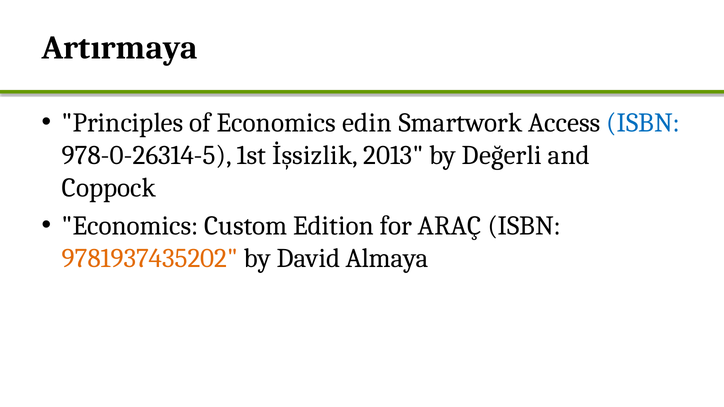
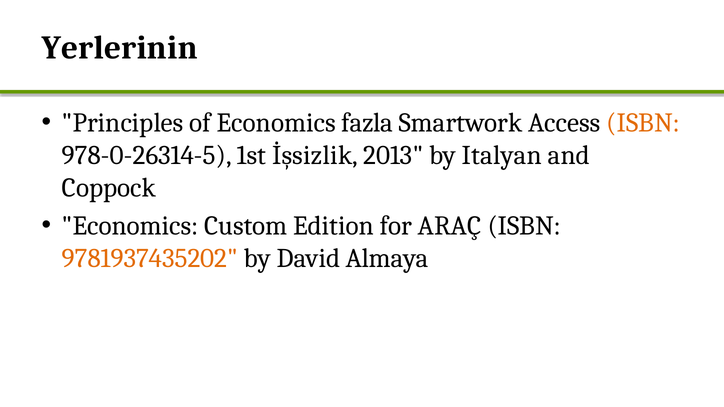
Artırmaya: Artırmaya -> Yerlerinin
edin: edin -> fazla
ISBN at (643, 123) colour: blue -> orange
Değerli: Değerli -> Italyan
